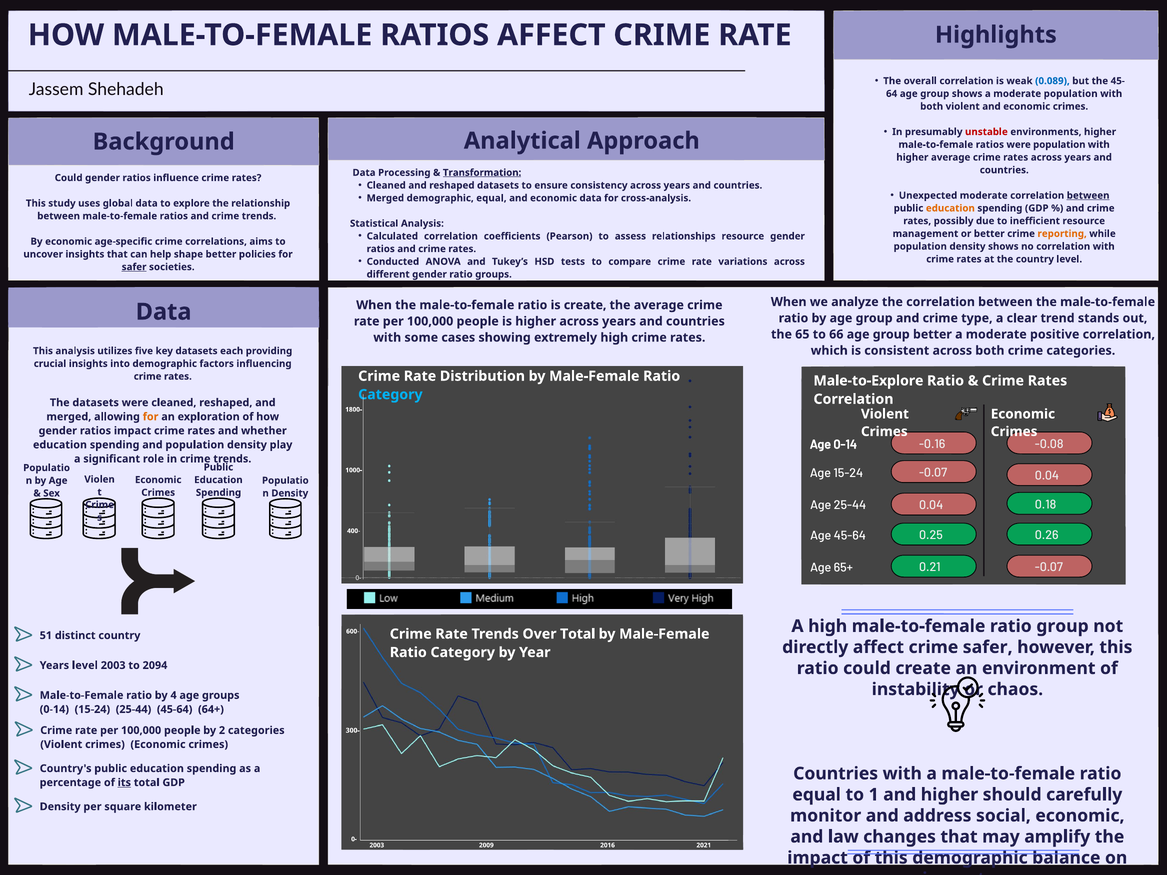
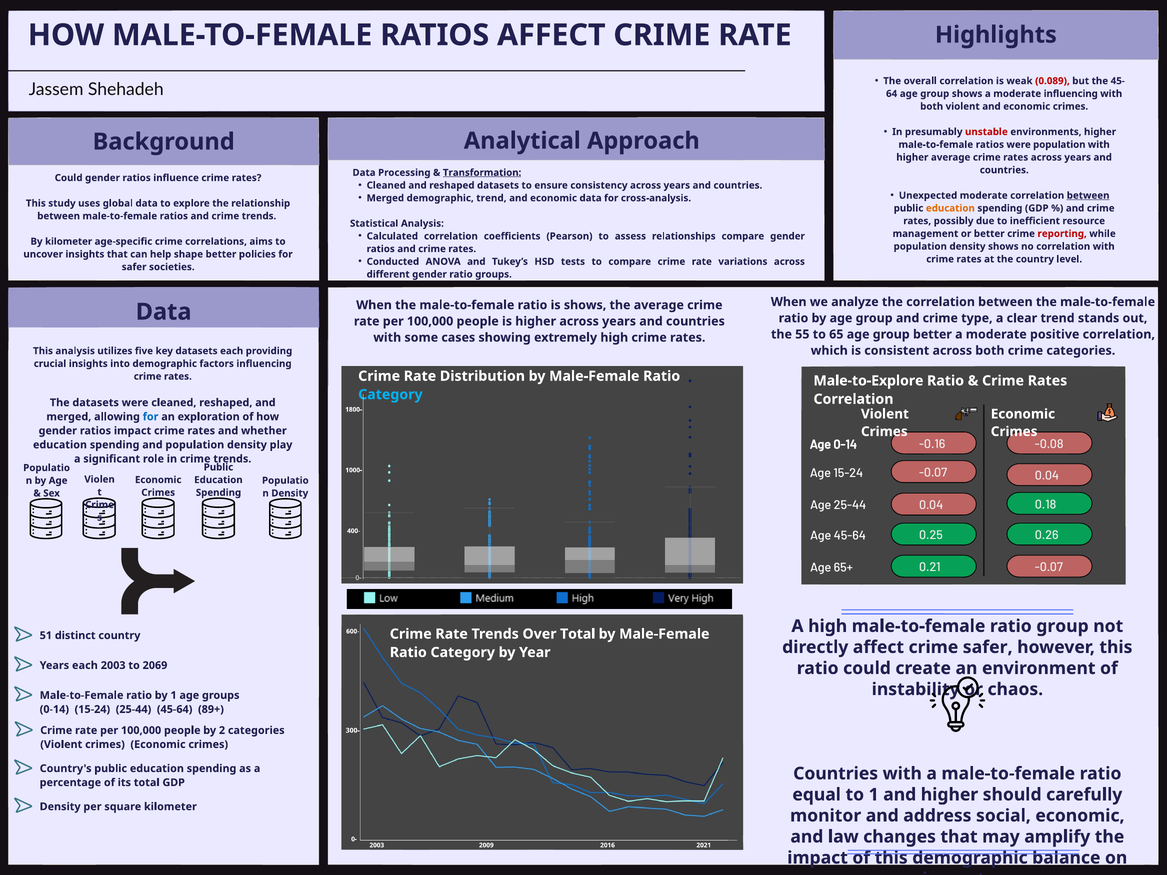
0.089 colour: blue -> red
moderate population: population -> influencing
demographic equal: equal -> trend
relationships resource: resource -> compare
reporting colour: orange -> red
By economic: economic -> kilometer
safer at (134, 267) underline: present -> none
is create: create -> shows
65: 65 -> 55
66: 66 -> 65
for at (151, 417) colour: orange -> blue
Years level: level -> each
2094: 2094 -> 2069
by 4: 4 -> 1
64+: 64+ -> 89+
its underline: present -> none
